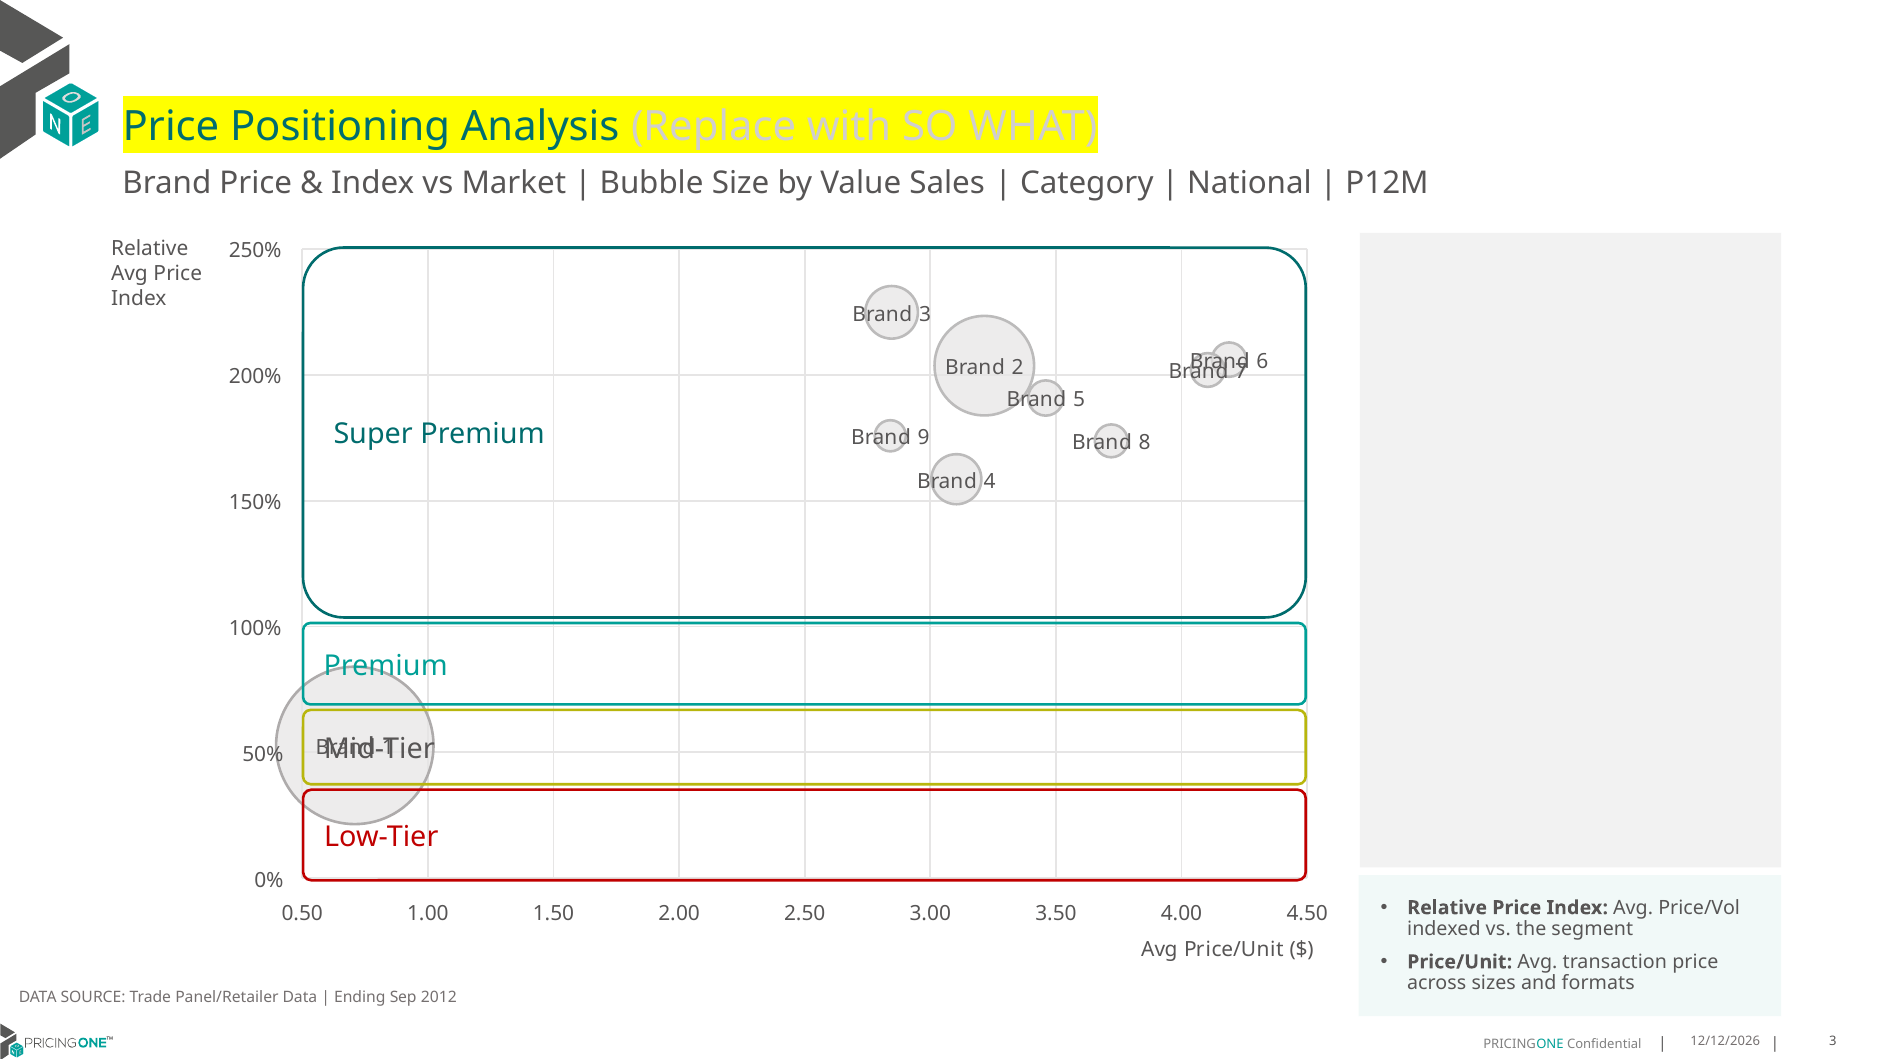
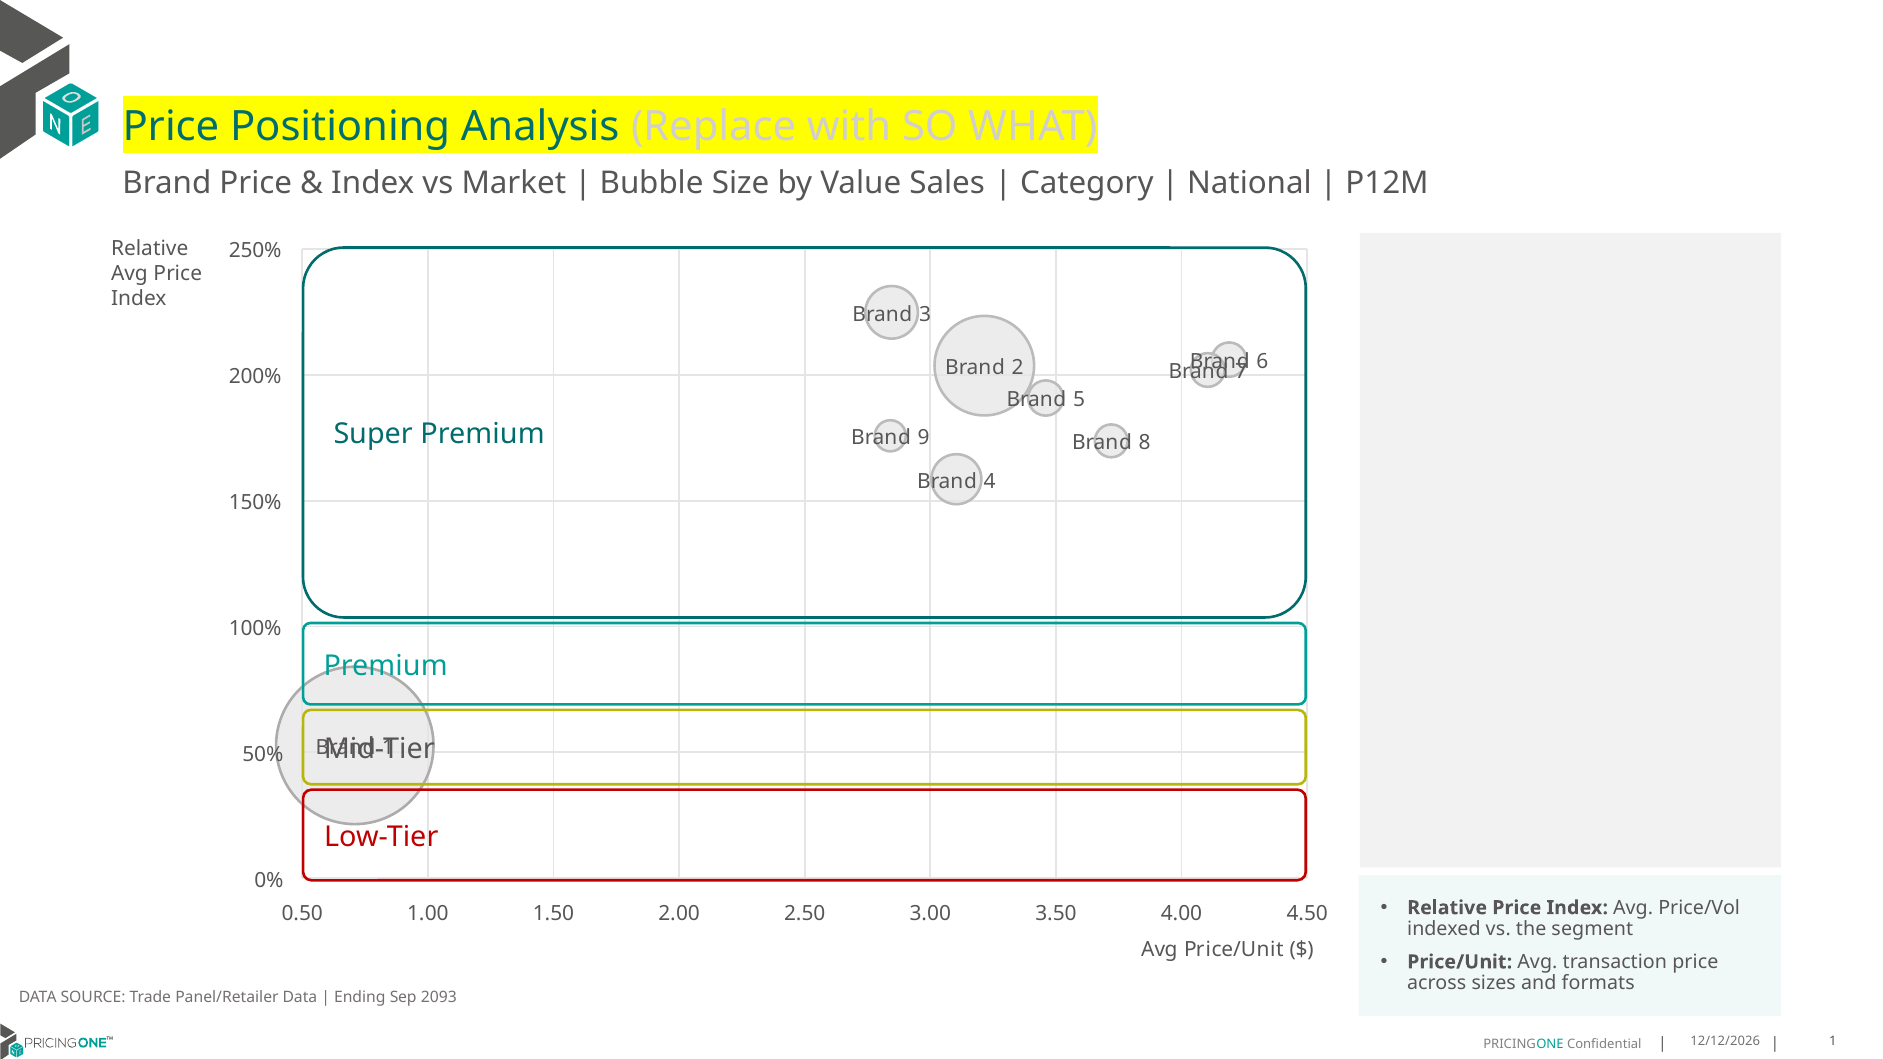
2012: 2012 -> 2093
3 at (1833, 1041): 3 -> 1
